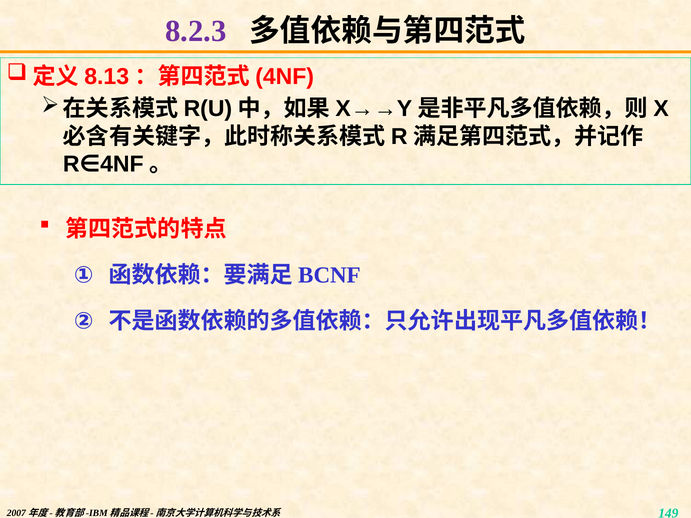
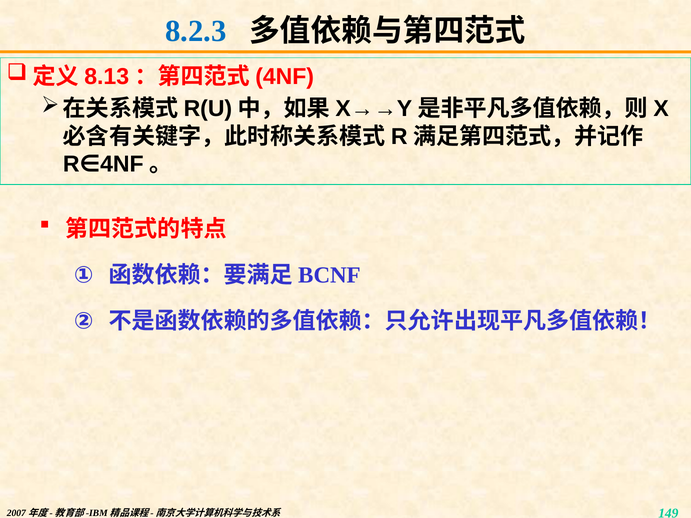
8.2.3 colour: purple -> blue
